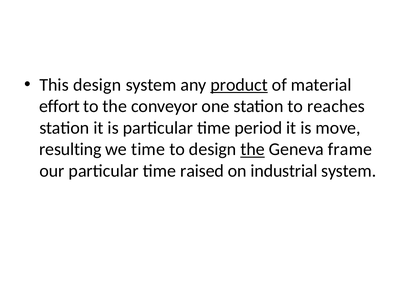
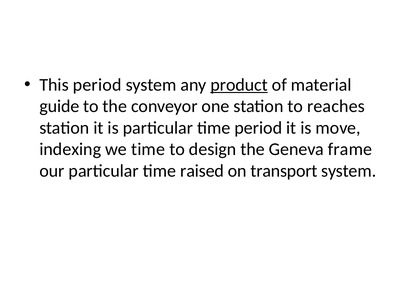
This design: design -> period
effort: effort -> guide
resulting: resulting -> indexing
the at (253, 149) underline: present -> none
industrial: industrial -> transport
